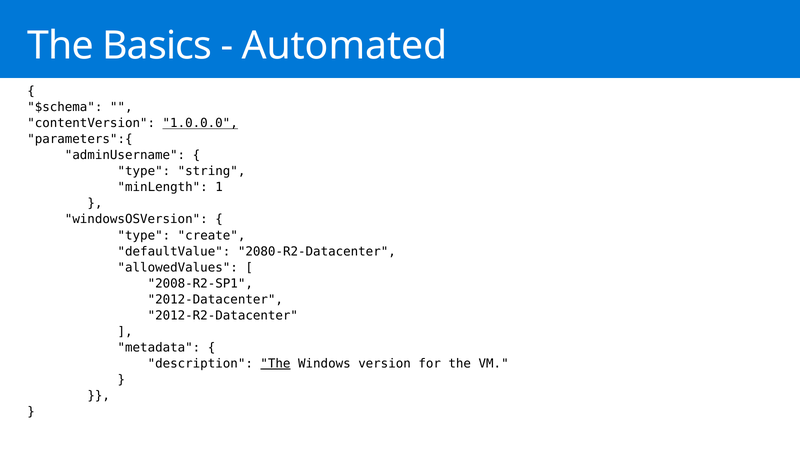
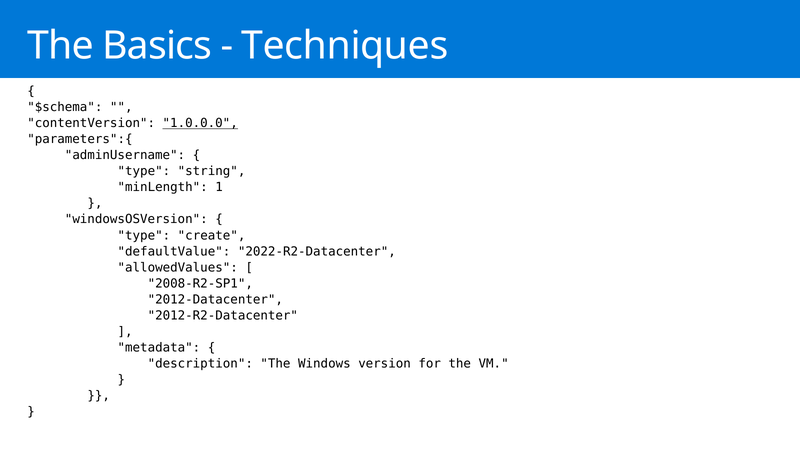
Automated: Automated -> Techniques
2080-R2-Datacenter: 2080-R2-Datacenter -> 2022-R2-Datacenter
The at (275, 364) underline: present -> none
